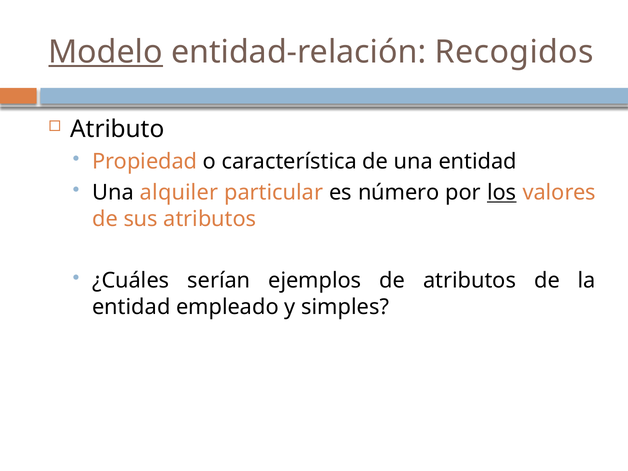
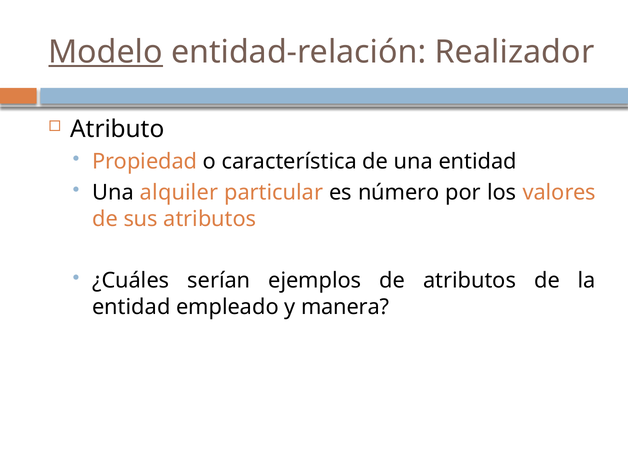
Recogidos: Recogidos -> Realizador
los underline: present -> none
simples: simples -> manera
